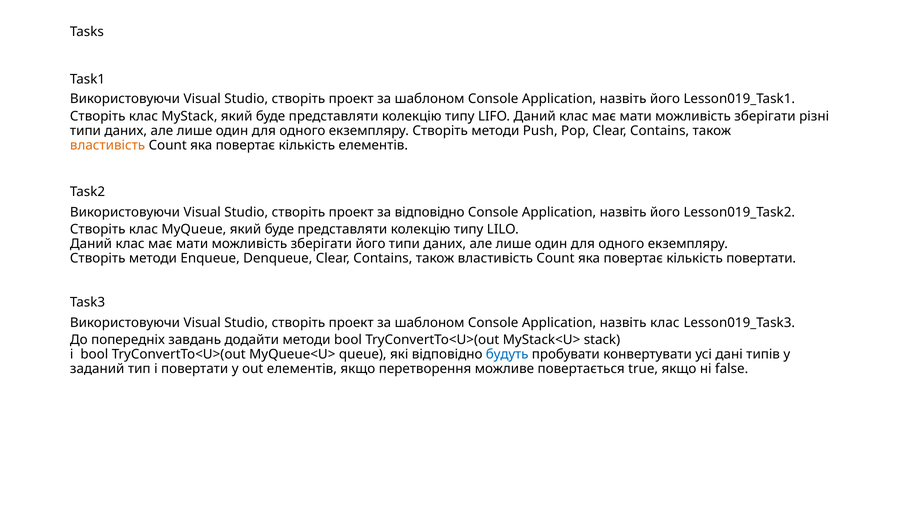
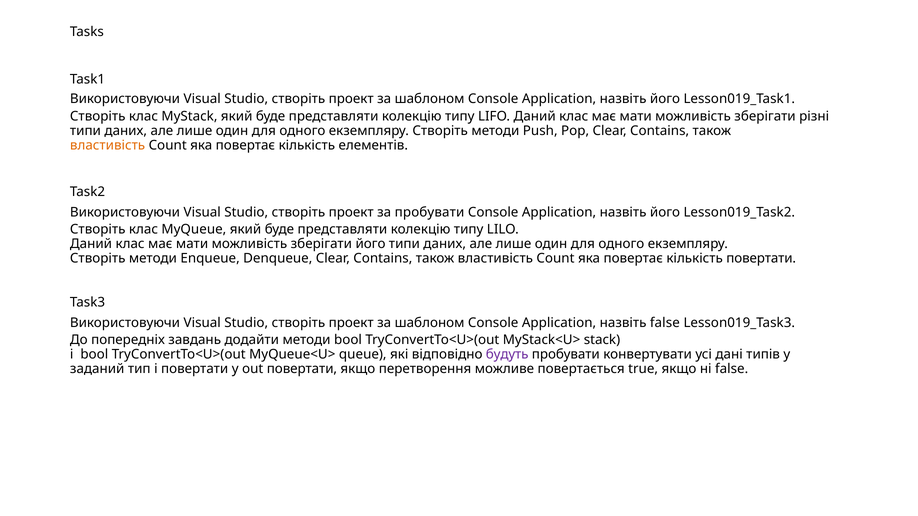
за відповідно: відповідно -> пробувати
назвіть клас: клас -> false
будуть colour: blue -> purple
out елементів: елементів -> повертати
